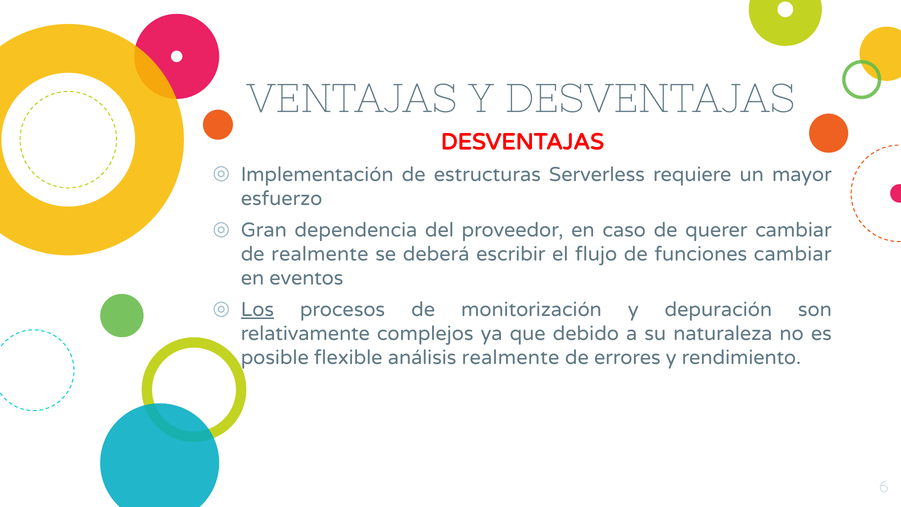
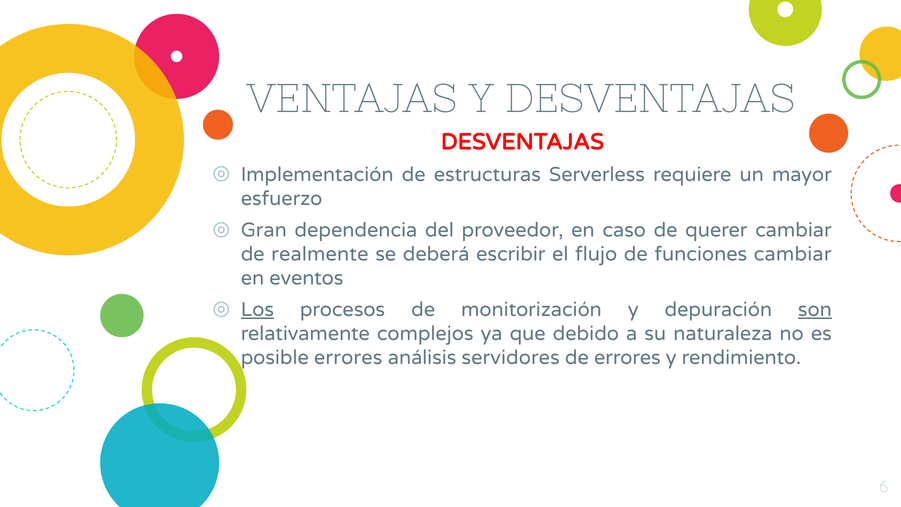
son underline: none -> present
posible flexible: flexible -> errores
análisis realmente: realmente -> servidores
